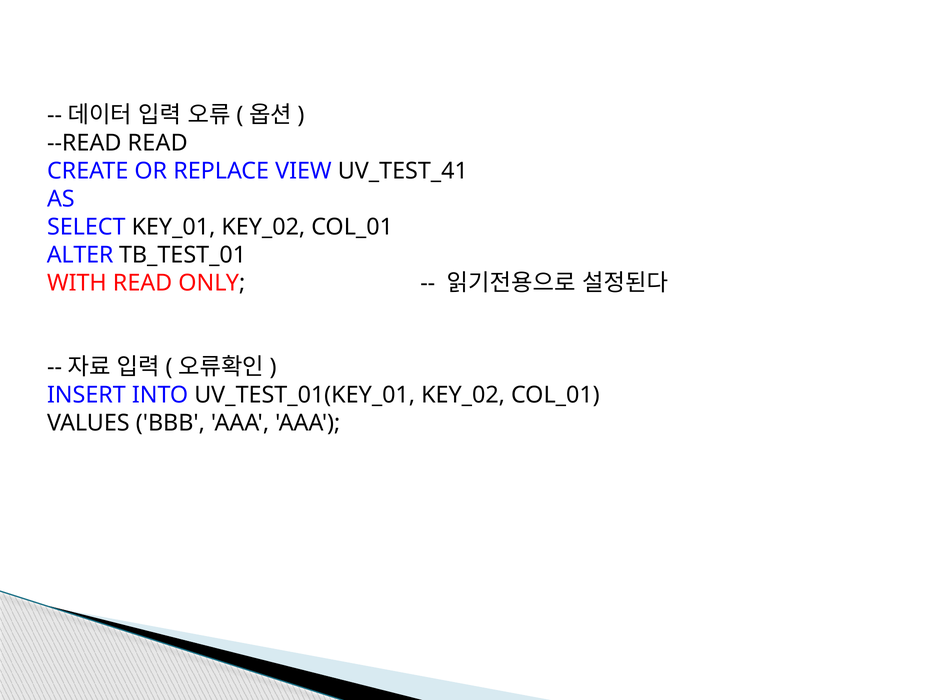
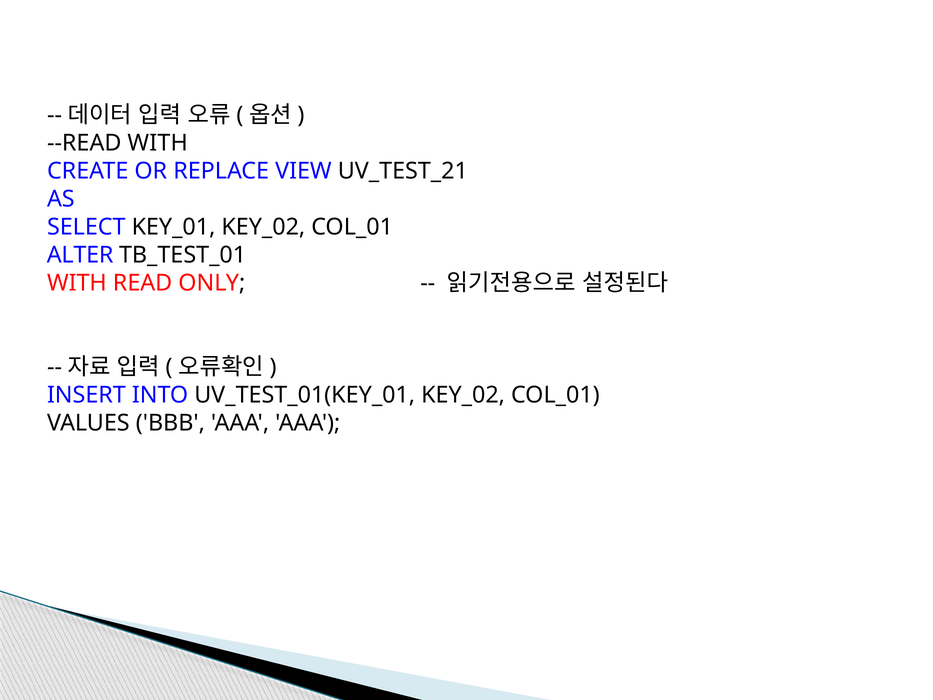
--READ READ: READ -> WITH
UV_TEST_41: UV_TEST_41 -> UV_TEST_21
